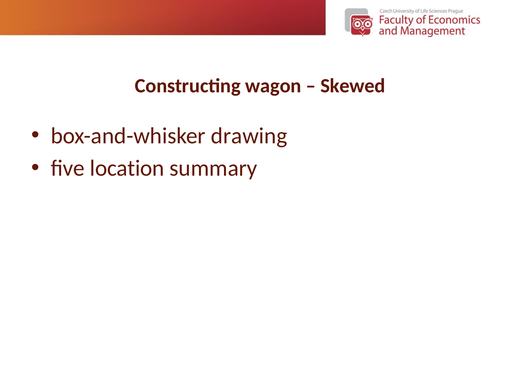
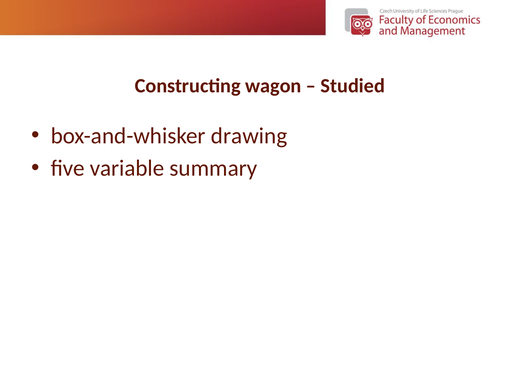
Skewed: Skewed -> Studied
location: location -> variable
